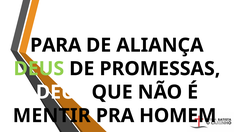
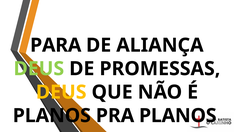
DEUS at (61, 92) colour: white -> yellow
MENTIR at (52, 115): MENTIR -> PLANOS
PRA HOMEM: HOMEM -> PLANOS
